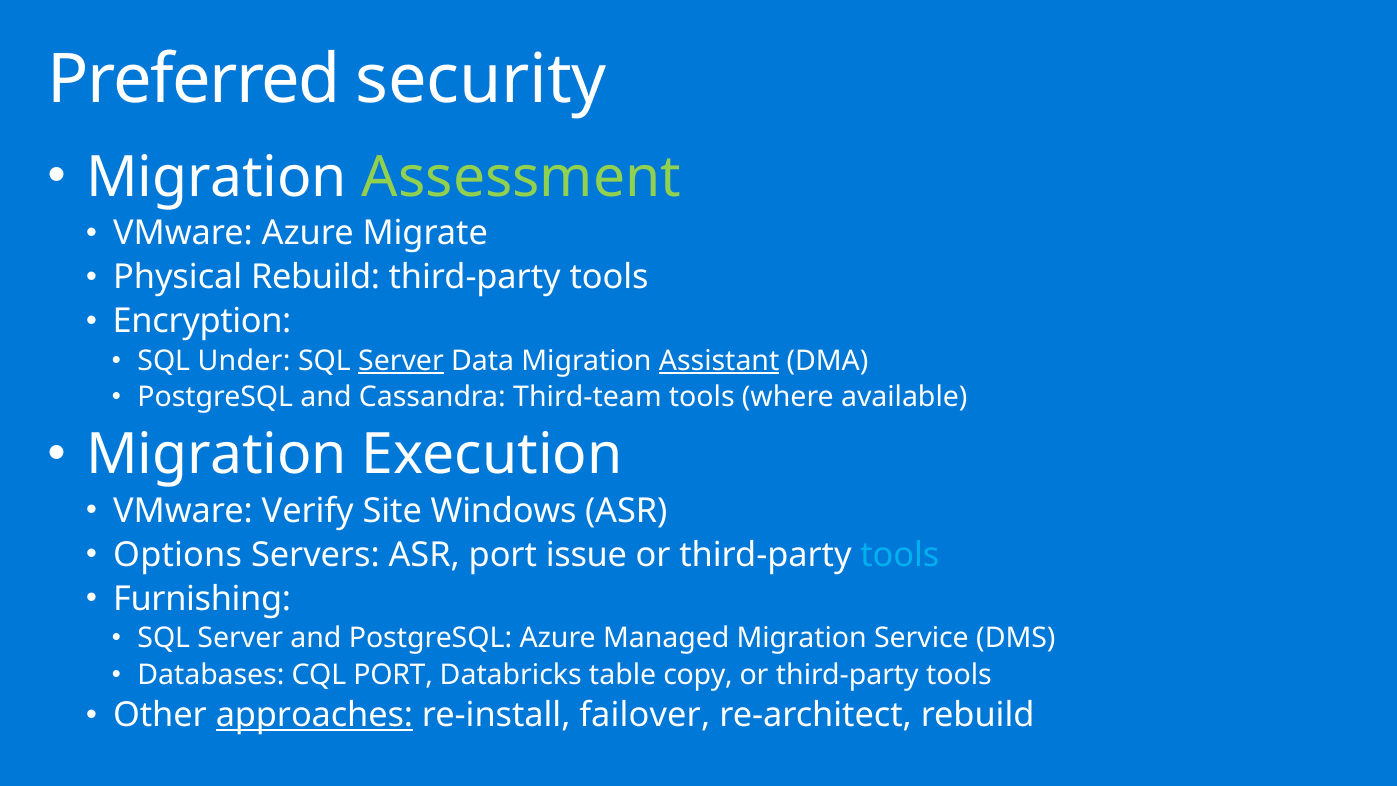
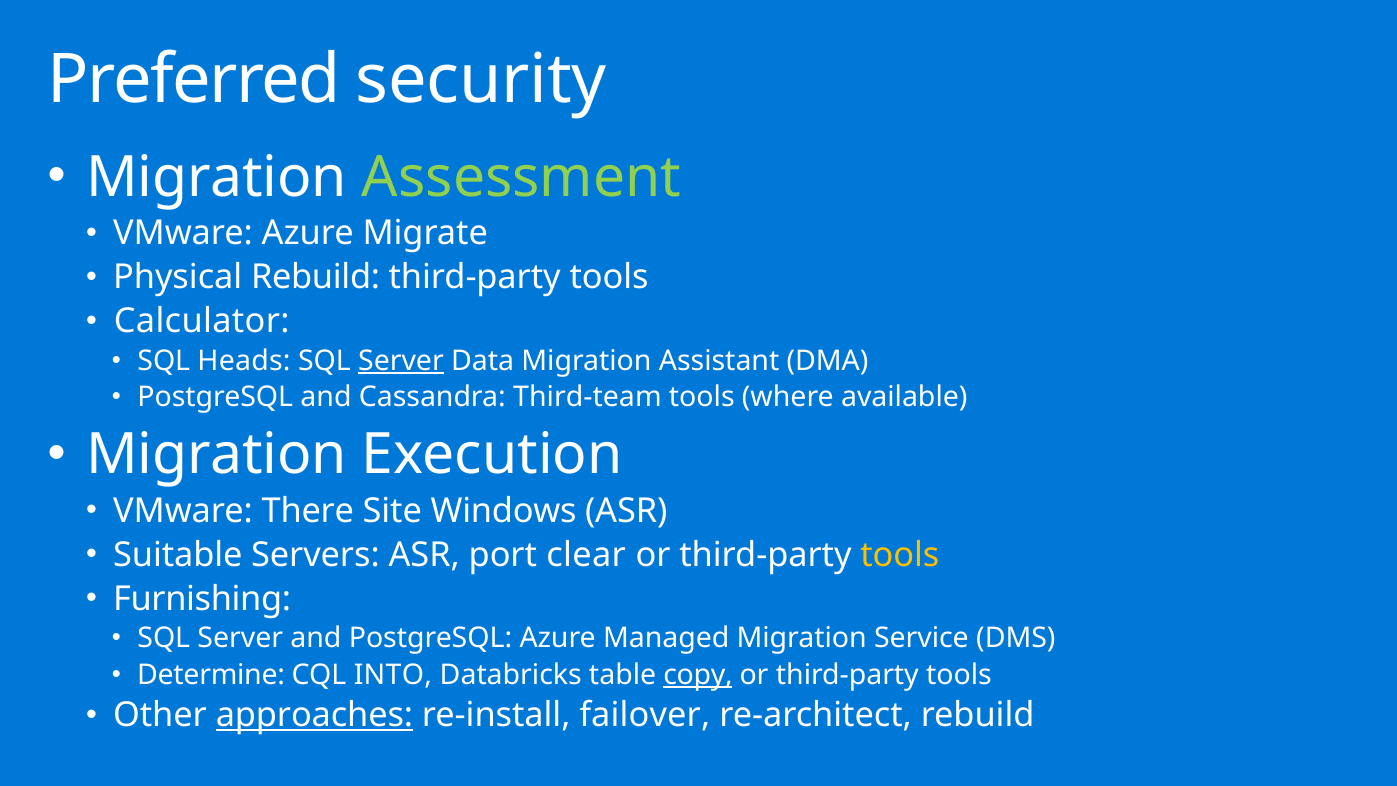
Encryption: Encryption -> Calculator
Under: Under -> Heads
Assistant underline: present -> none
Verify: Verify -> There
Options: Options -> Suitable
issue: issue -> clear
tools at (900, 555) colour: light blue -> yellow
Databases: Databases -> Determine
CQL PORT: PORT -> INTO
copy underline: none -> present
